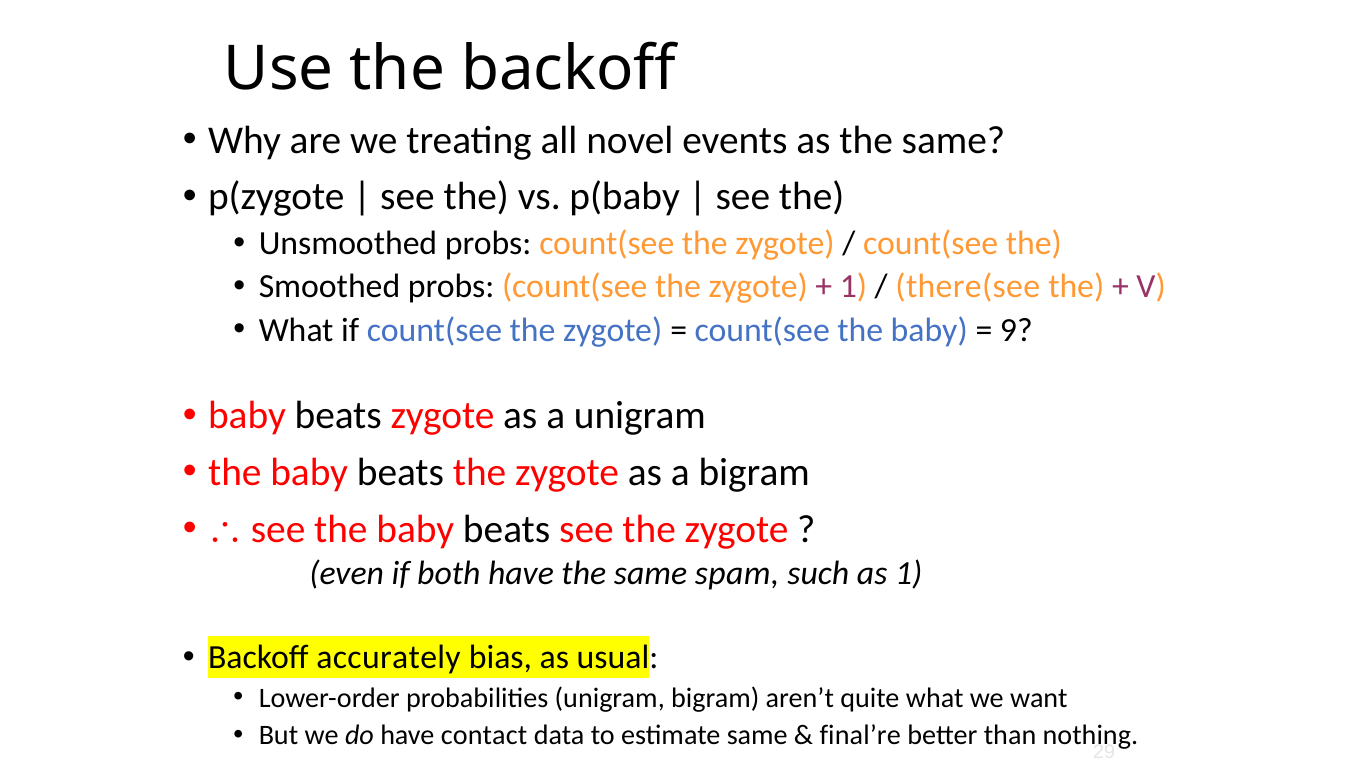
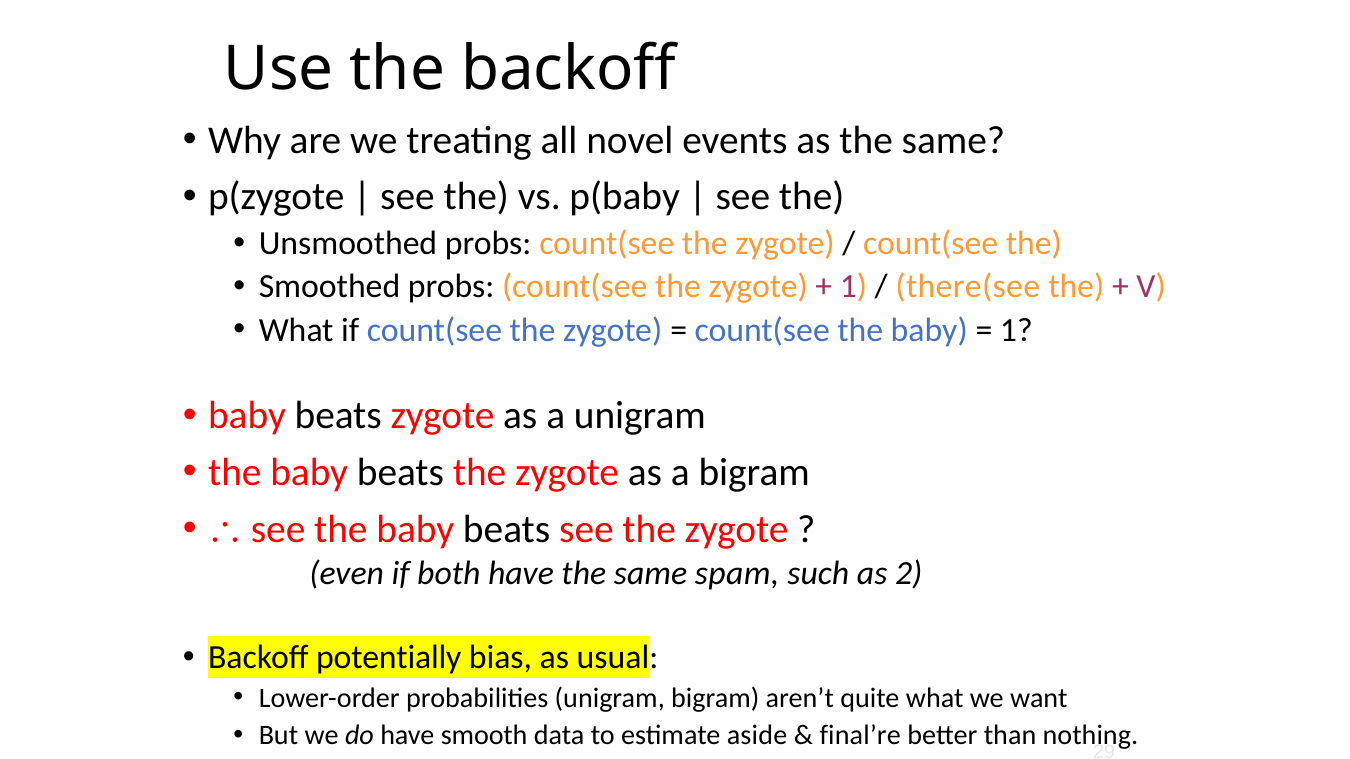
9 at (1016, 330): 9 -> 1
as 1: 1 -> 2
accurately: accurately -> potentially
contact: contact -> smooth
estimate same: same -> aside
